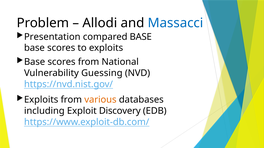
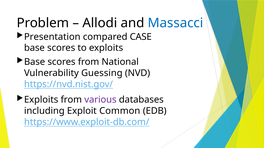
compared BASE: BASE -> CASE
various colour: orange -> purple
Discovery: Discovery -> Common
